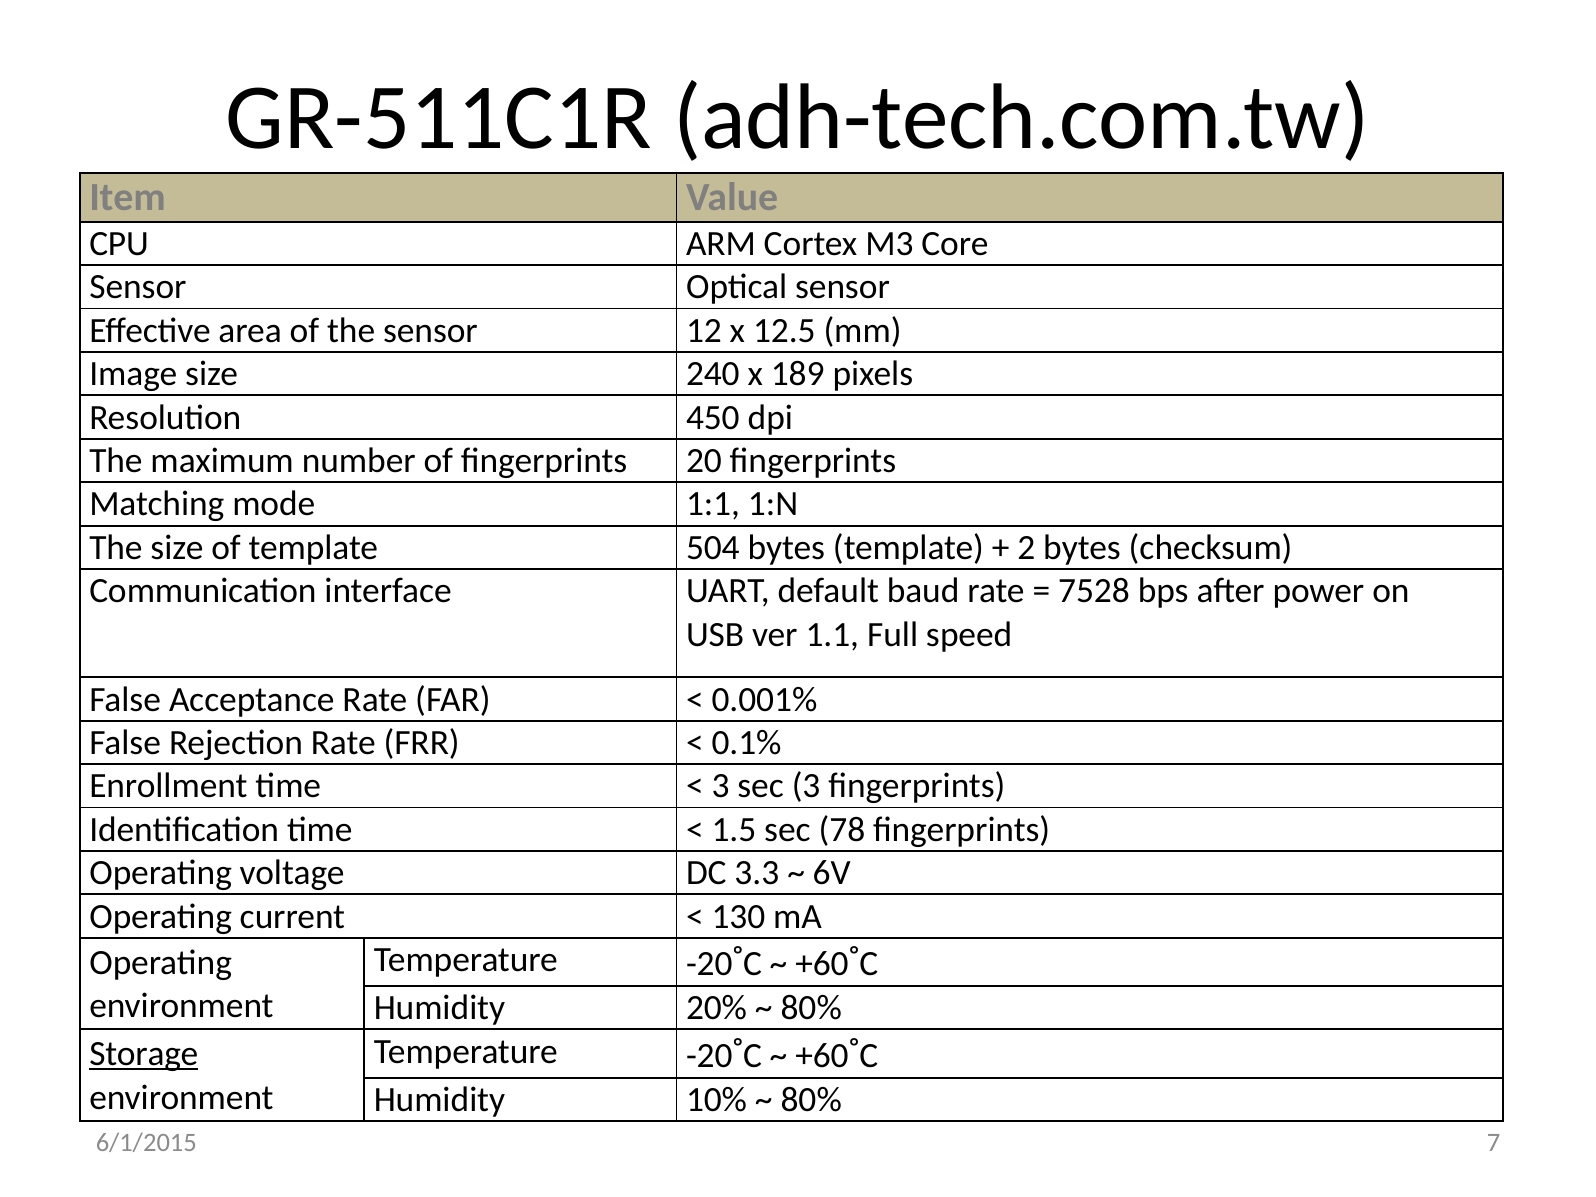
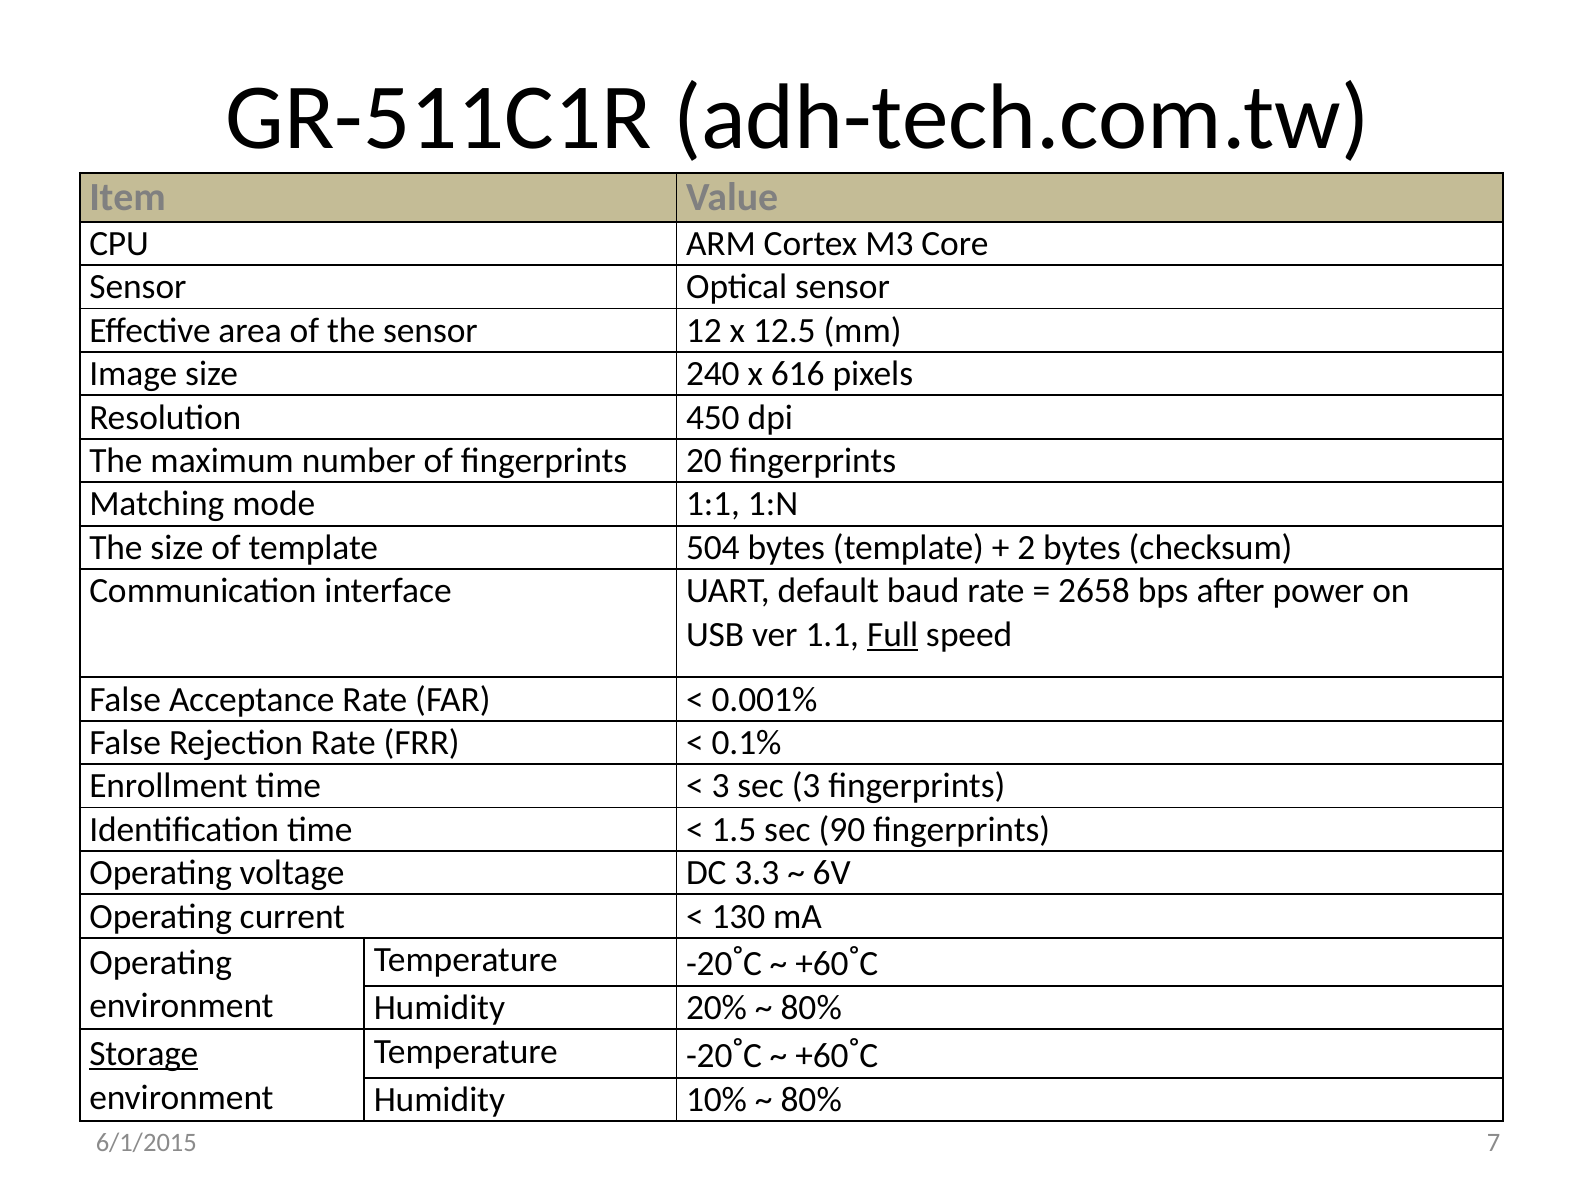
189: 189 -> 616
7528: 7528 -> 2658
Full underline: none -> present
78: 78 -> 90
